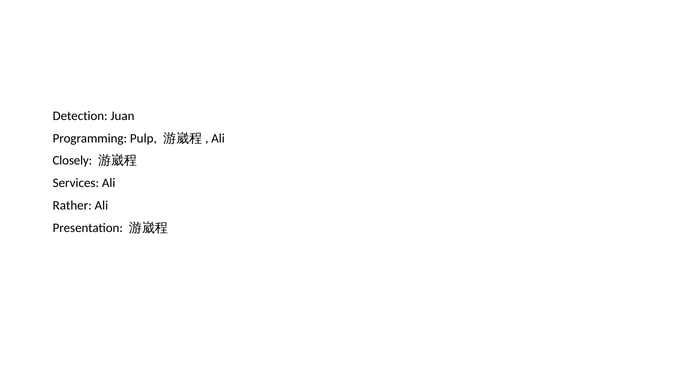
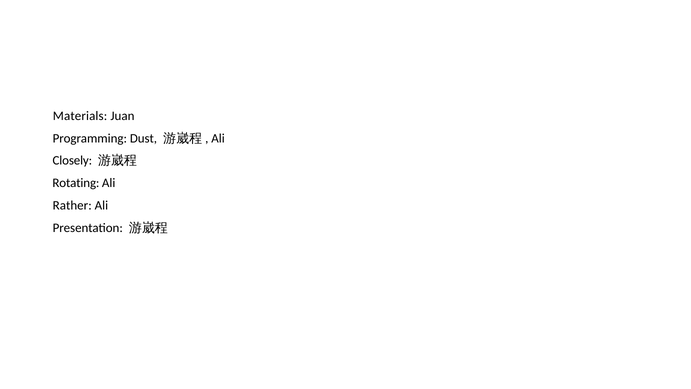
Detection: Detection -> Materials
Pulp: Pulp -> Dust
Services: Services -> Rotating
